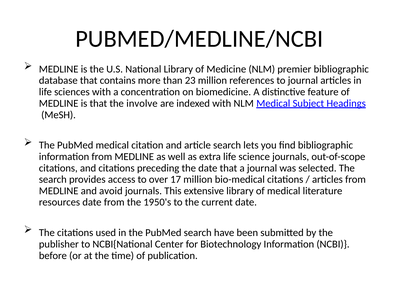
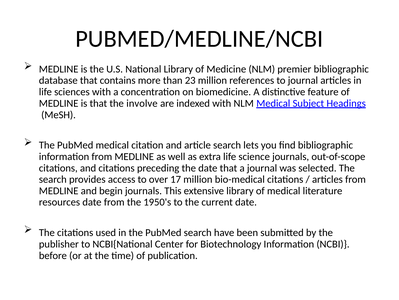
avoid: avoid -> begin
